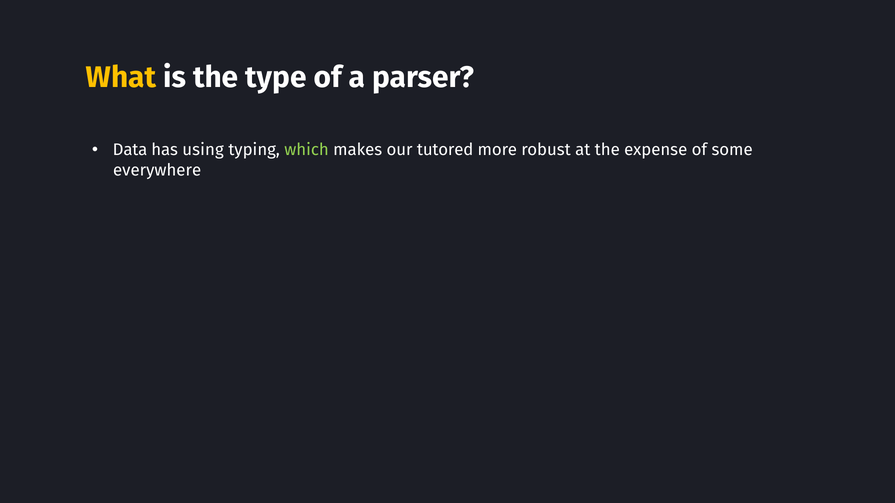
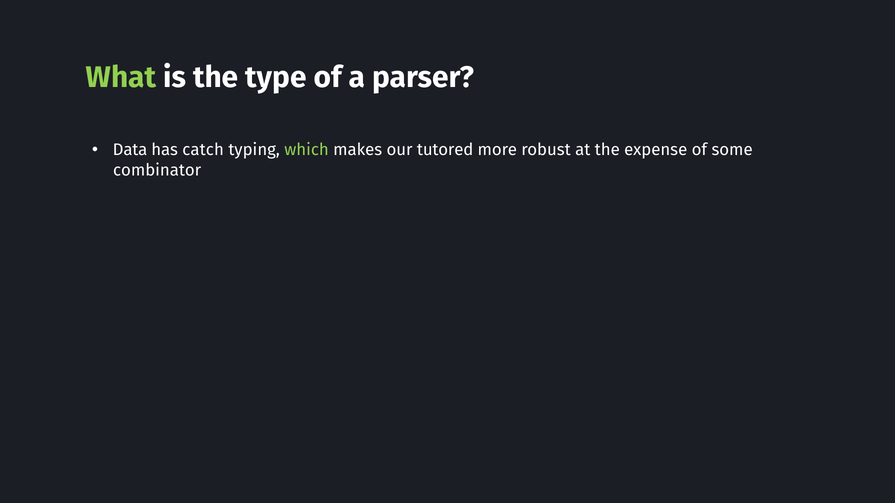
What colour: yellow -> light green
using: using -> catch
everywhere: everywhere -> combinator
